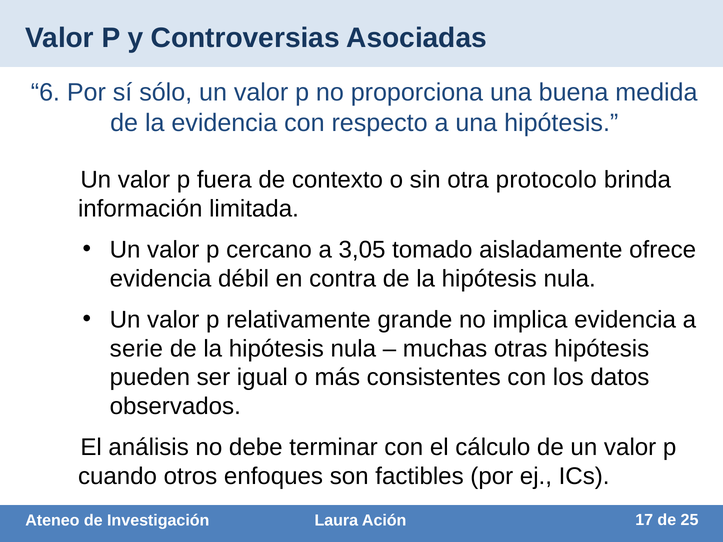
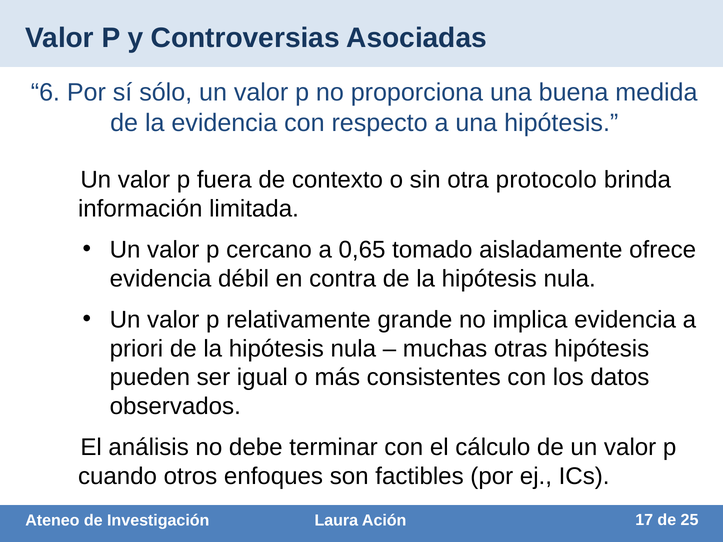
3,05: 3,05 -> 0,65
serie: serie -> priori
